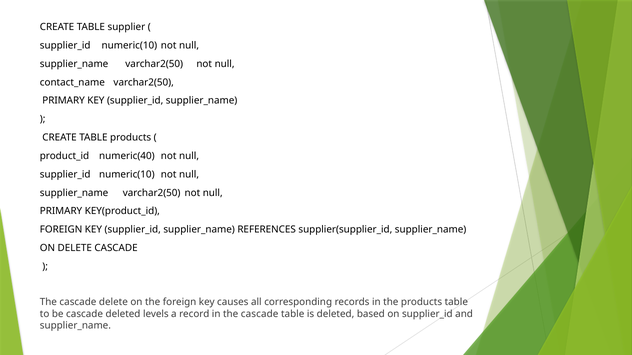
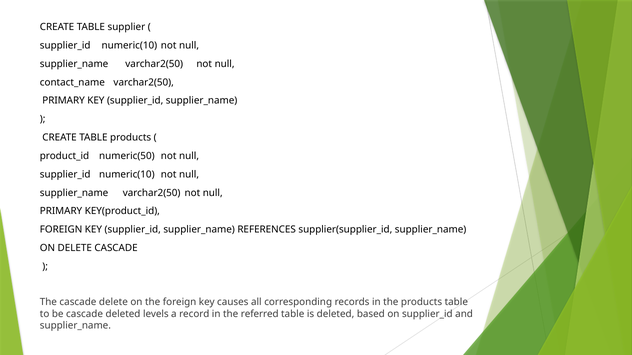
numeric(40: numeric(40 -> numeric(50
in the cascade: cascade -> referred
